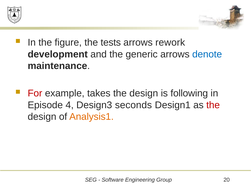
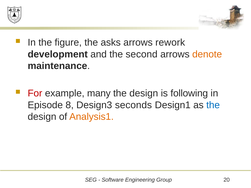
tests: tests -> asks
generic: generic -> second
denote colour: blue -> orange
takes: takes -> many
4: 4 -> 8
the at (213, 105) colour: red -> blue
